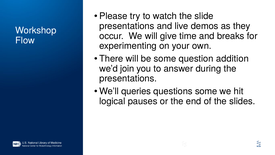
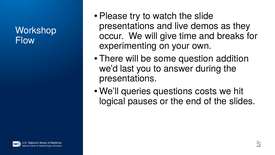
join: join -> last
questions some: some -> costs
